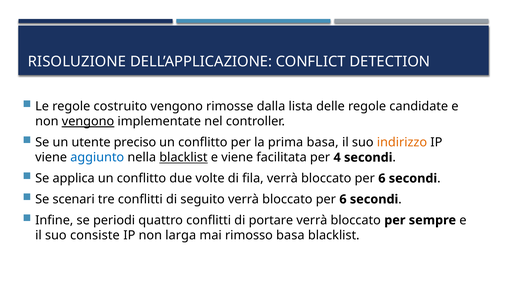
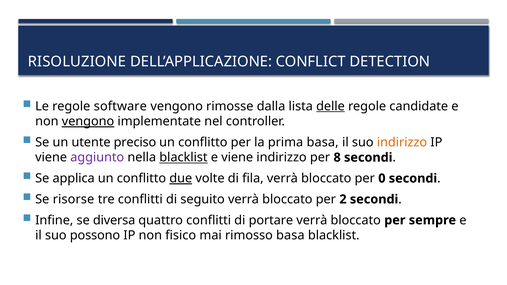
costruito: costruito -> software
delle underline: none -> present
aggiunto colour: blue -> purple
viene facilitata: facilitata -> indirizzo
4: 4 -> 8
due underline: none -> present
6 at (382, 178): 6 -> 0
scenari: scenari -> risorse
6 at (343, 199): 6 -> 2
periodi: periodi -> diversa
consiste: consiste -> possono
larga: larga -> fisico
